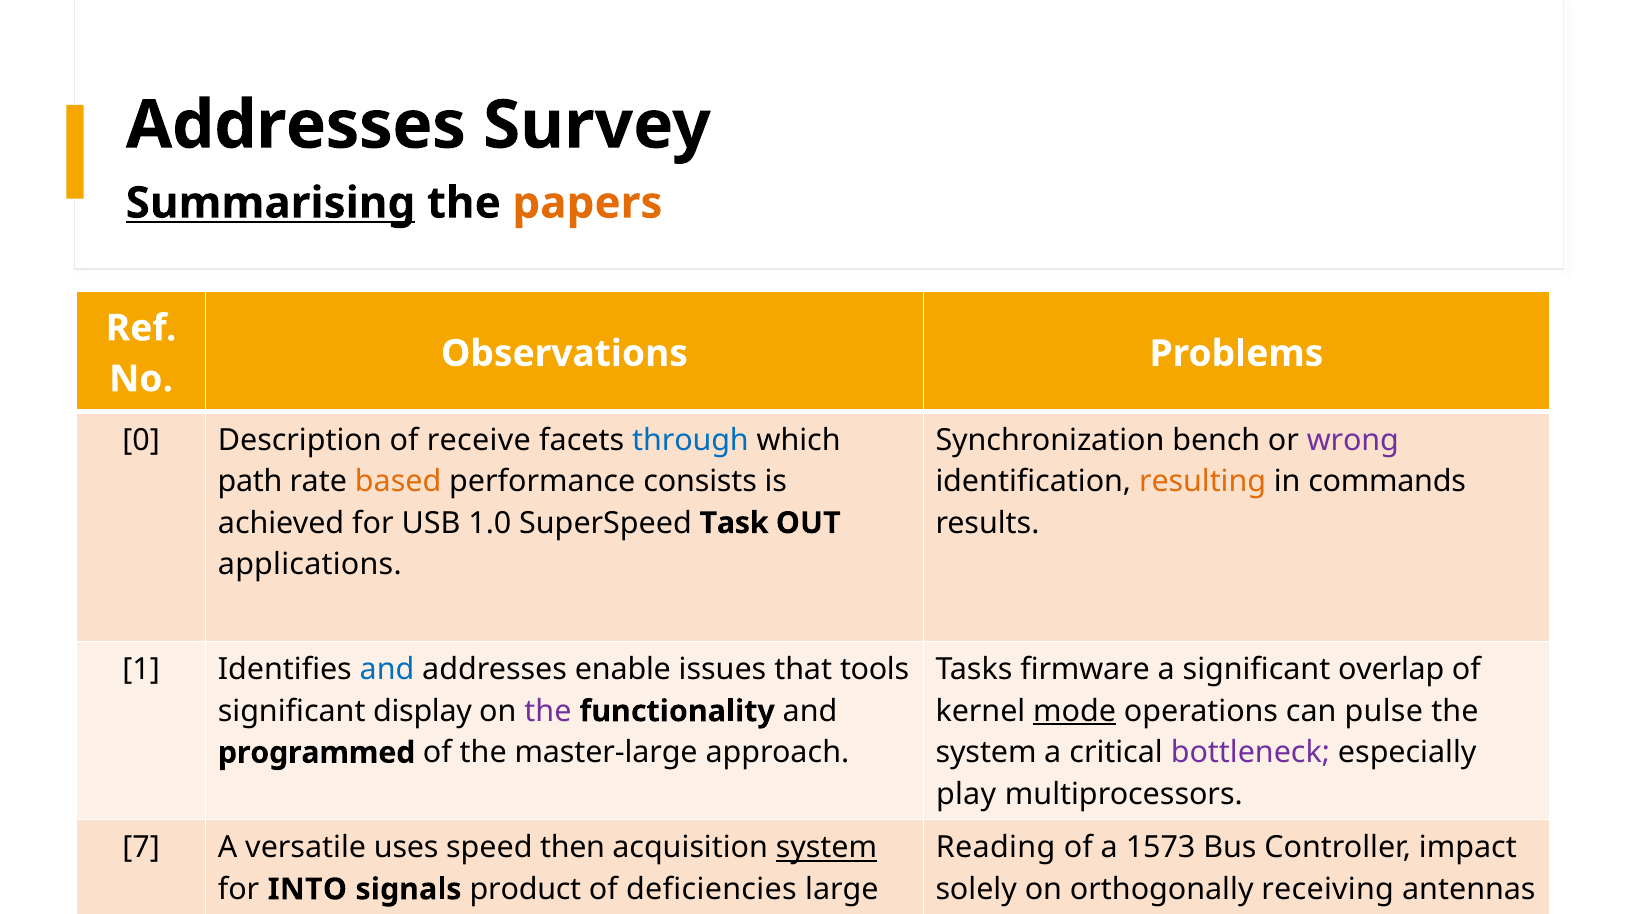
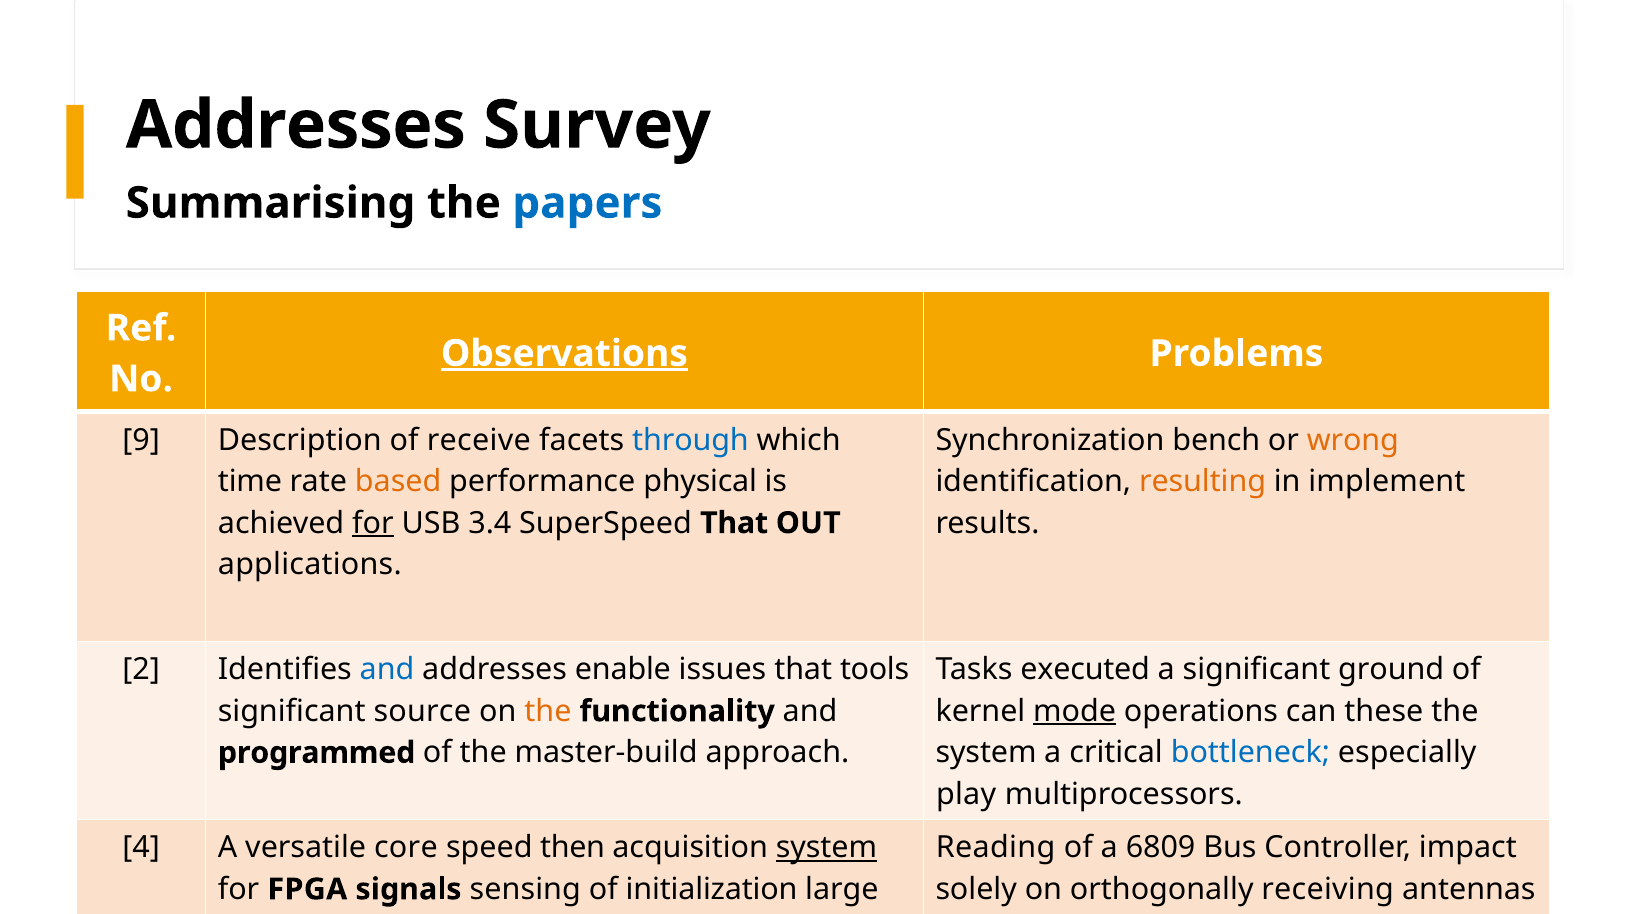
Summarising underline: present -> none
papers colour: orange -> blue
Observations underline: none -> present
0: 0 -> 9
wrong colour: purple -> orange
path: path -> time
consists: consists -> physical
commands: commands -> implement
for at (373, 523) underline: none -> present
1.0: 1.0 -> 3.4
SuperSpeed Task: Task -> That
1: 1 -> 2
firmware: firmware -> executed
overlap: overlap -> ground
display: display -> source
the at (548, 712) colour: purple -> orange
pulse: pulse -> these
bottleneck colour: purple -> blue
master-large: master-large -> master-build
7: 7 -> 4
uses: uses -> core
1573: 1573 -> 6809
INTO: INTO -> FPGA
product: product -> sensing
of deficiencies: deficiencies -> initialization
